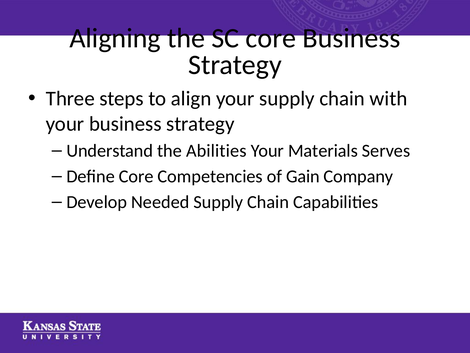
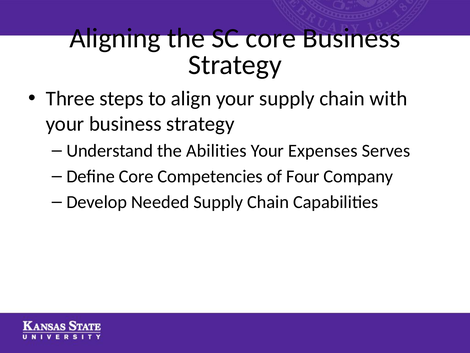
Materials: Materials -> Expenses
Gain: Gain -> Four
